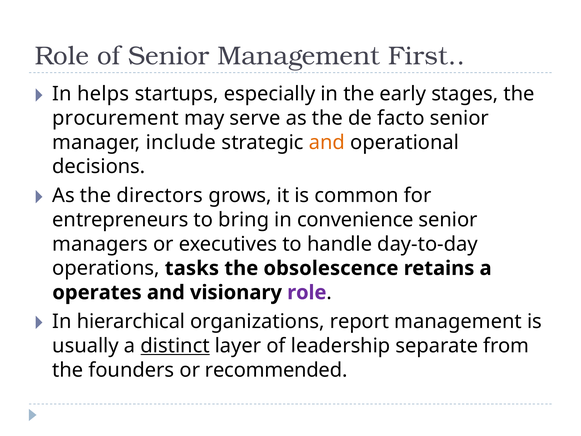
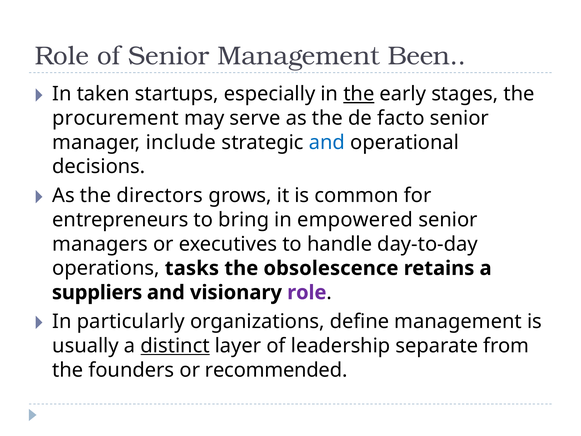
First: First -> Been
helps: helps -> taken
the at (359, 94) underline: none -> present
and at (327, 142) colour: orange -> blue
convenience: convenience -> empowered
operates: operates -> suppliers
hierarchical: hierarchical -> particularly
report: report -> define
